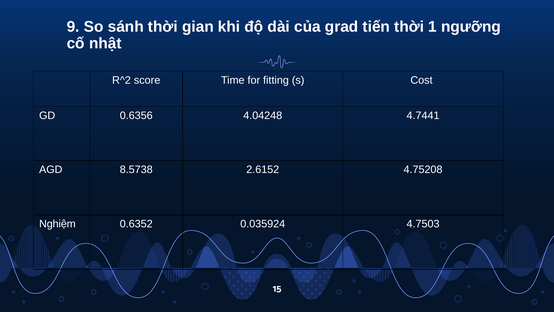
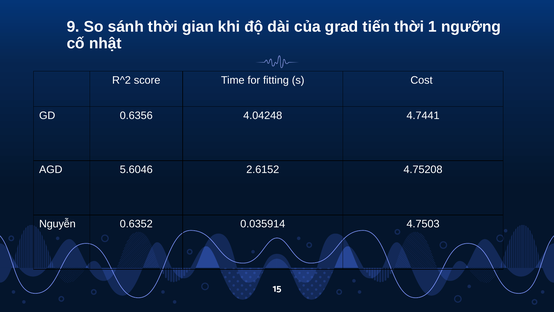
8.5738: 8.5738 -> 5.6046
Nghiệm: Nghiệm -> Nguyễn
0.035924: 0.035924 -> 0.035914
